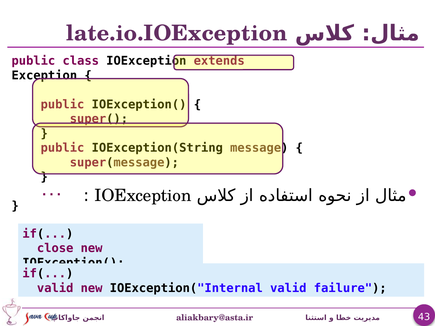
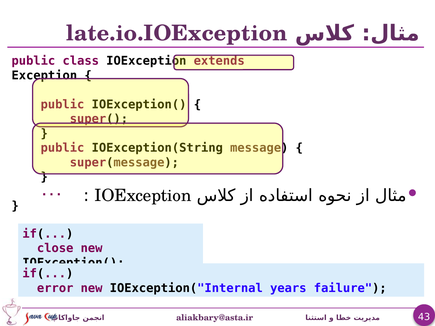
valid at (55, 288): valid -> error
IOException("Internal valid: valid -> years
